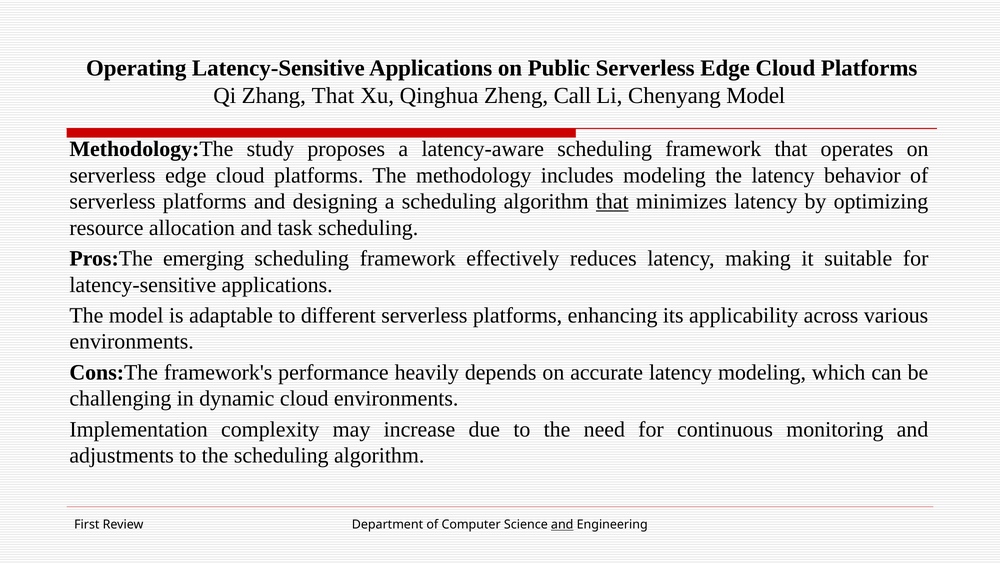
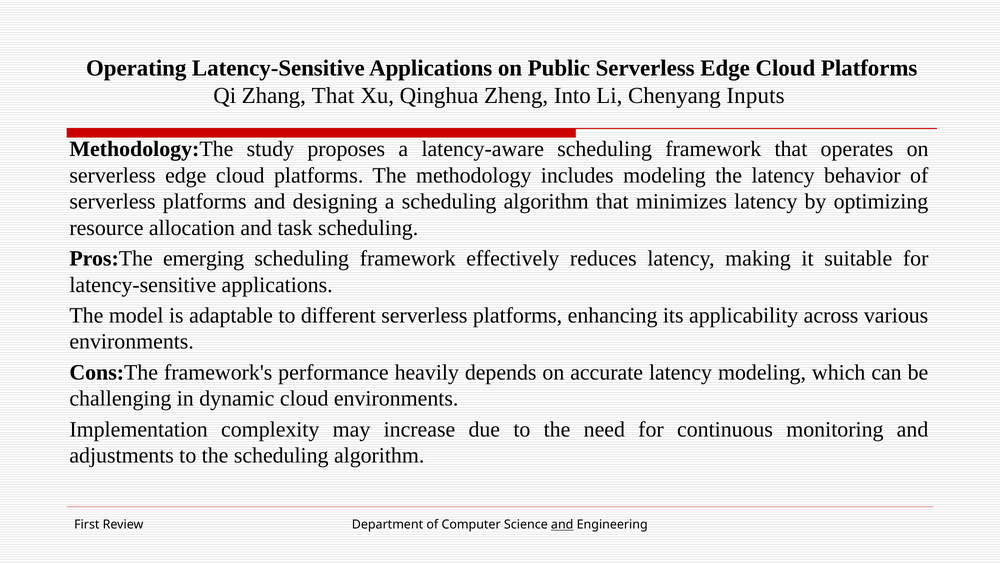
Call: Call -> Into
Chenyang Model: Model -> Inputs
that at (612, 201) underline: present -> none
